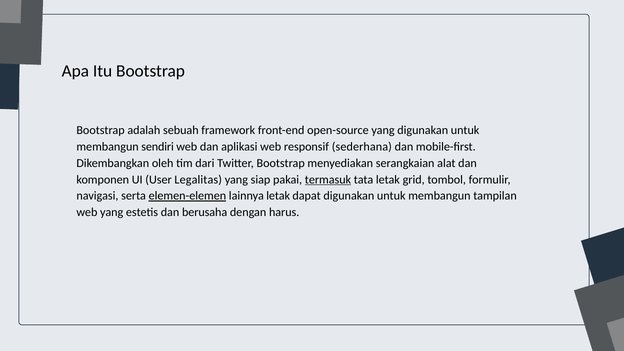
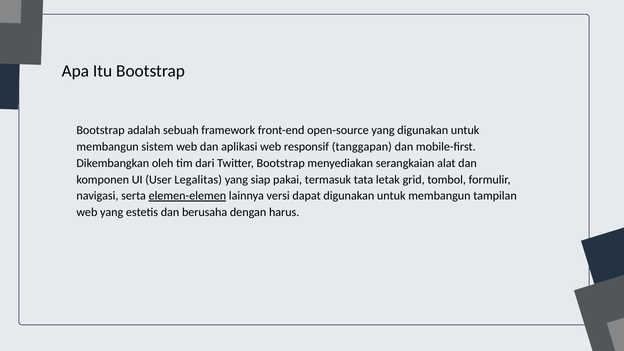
sendiri: sendiri -> sistem
sederhana: sederhana -> tanggapan
termasuk underline: present -> none
lainnya letak: letak -> versi
